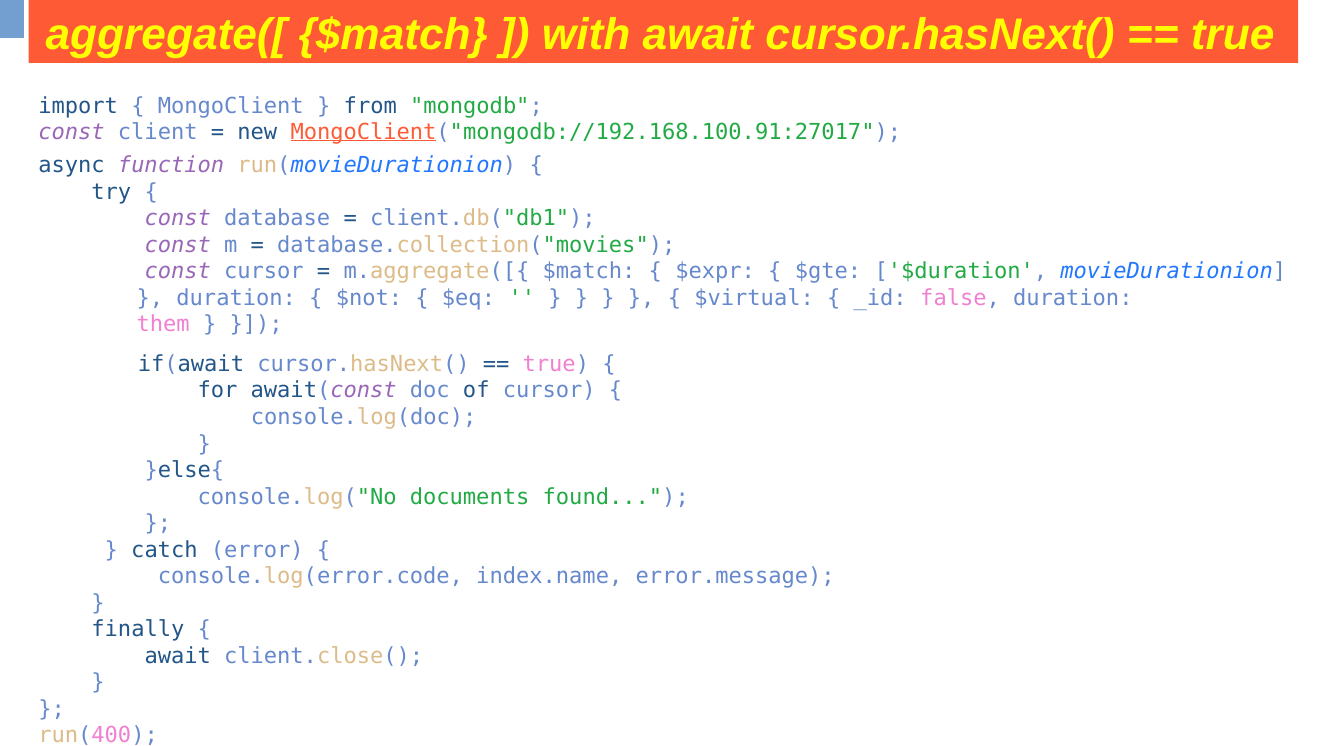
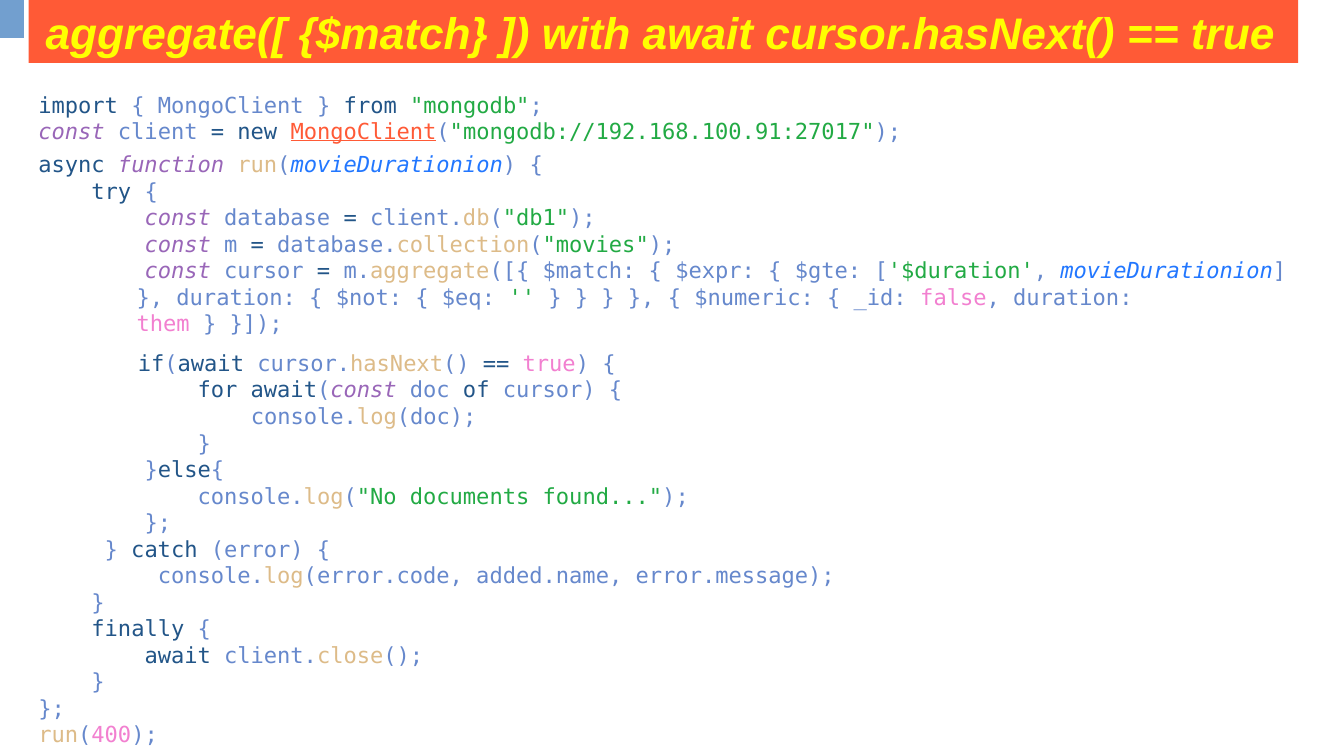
$virtual: $virtual -> $numeric
index.name: index.name -> added.name
